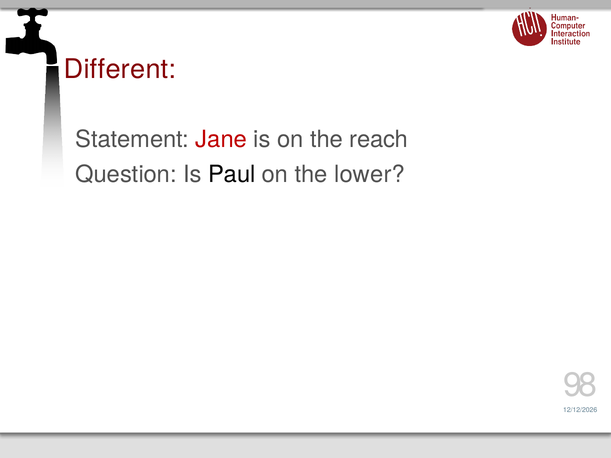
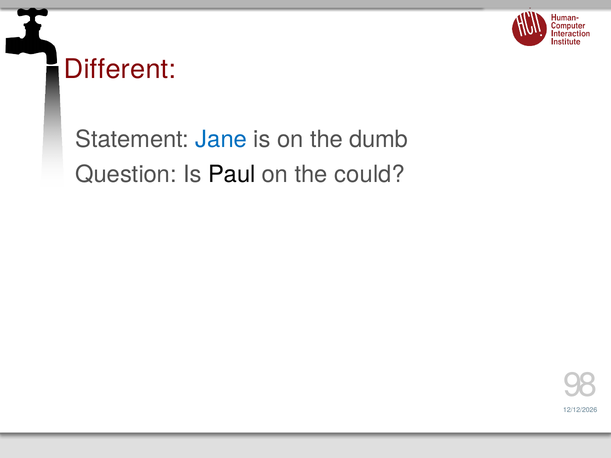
Jane colour: red -> blue
reach: reach -> dumb
lower: lower -> could
